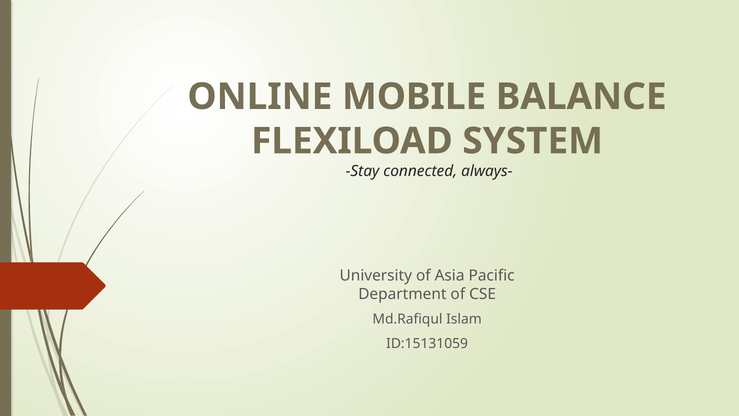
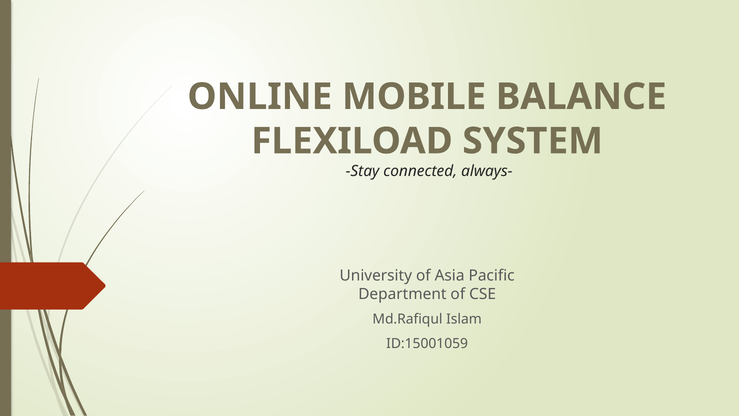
ID:15131059: ID:15131059 -> ID:15001059
